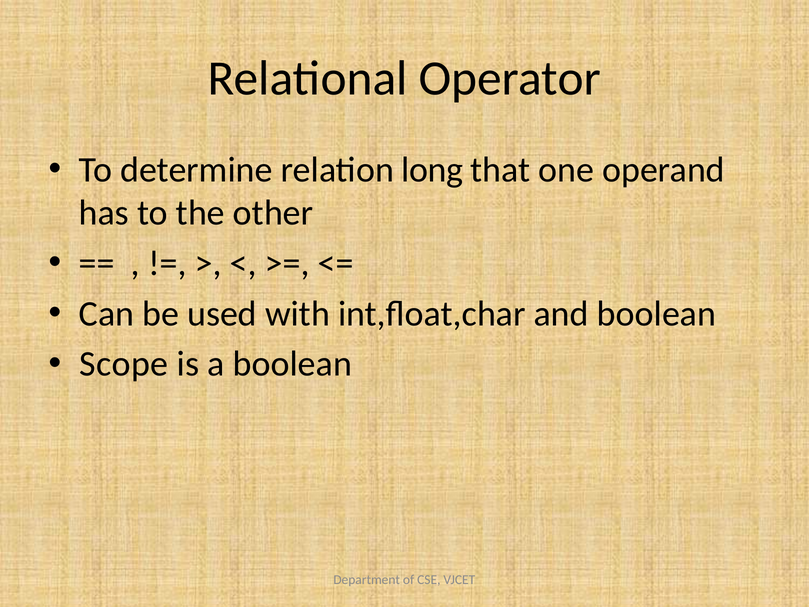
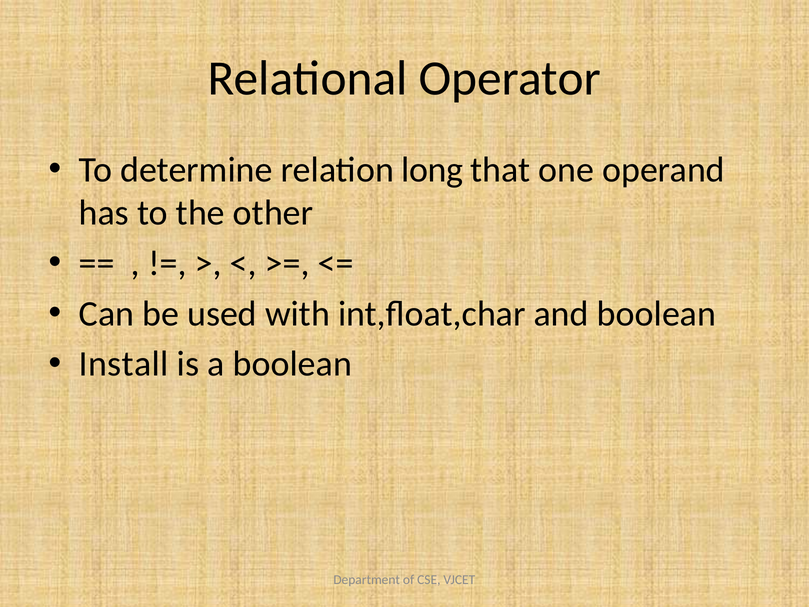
Scope: Scope -> Install
